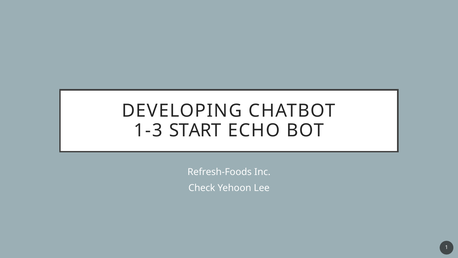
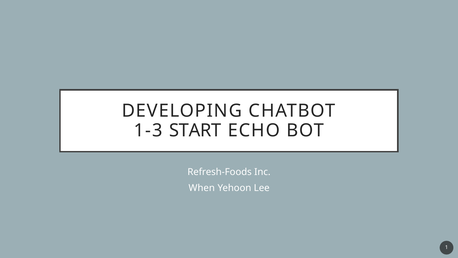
Check: Check -> When
